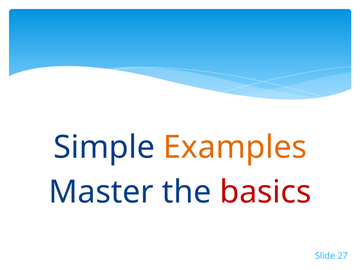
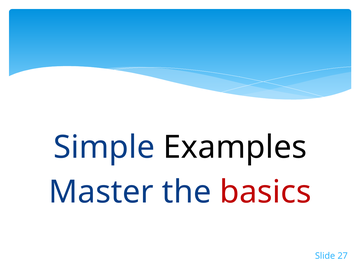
Examples colour: orange -> black
